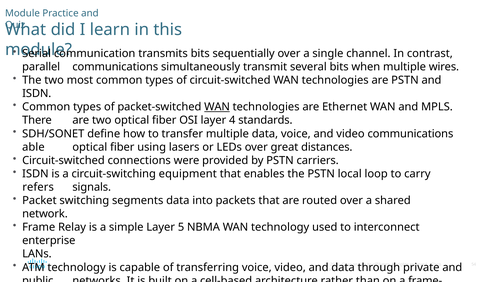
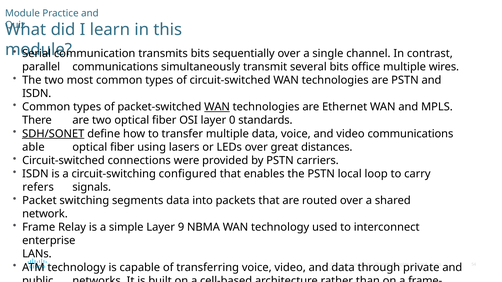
when: when -> office
4: 4 -> 0
SDH/SONET underline: none -> present
equipment: equipment -> configured
5: 5 -> 9
